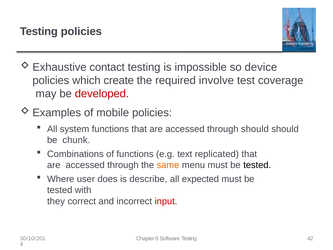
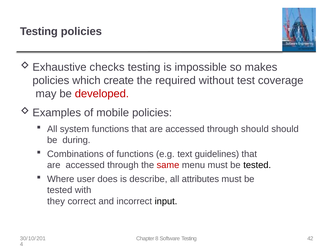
contact: contact -> checks
device: device -> makes
involve: involve -> without
chunk: chunk -> during
replicated: replicated -> guidelines
same colour: orange -> red
expected: expected -> attributes
input colour: red -> black
